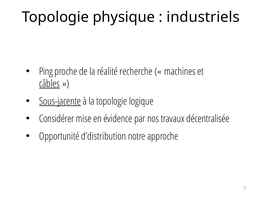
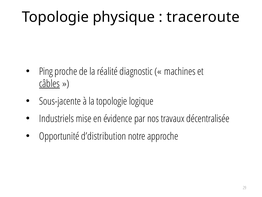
industriels: industriels -> traceroute
recherche: recherche -> diagnostic
Sous-jacente underline: present -> none
Considérer: Considérer -> Industriels
